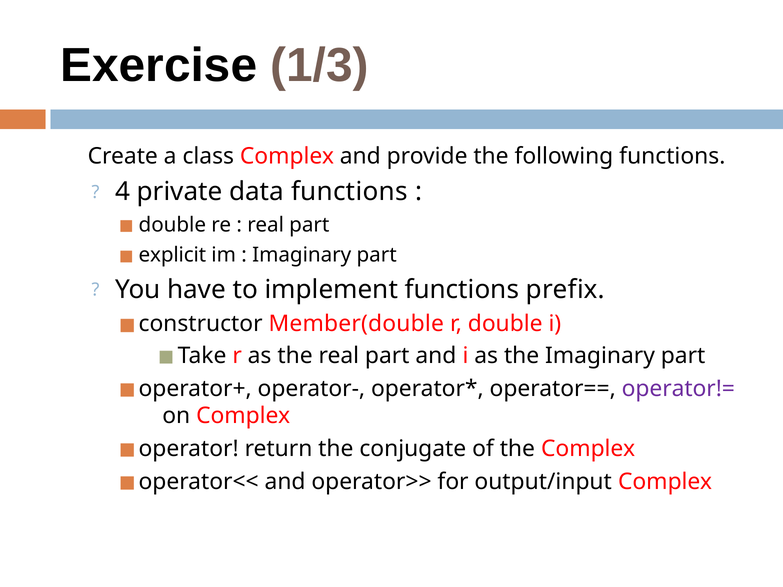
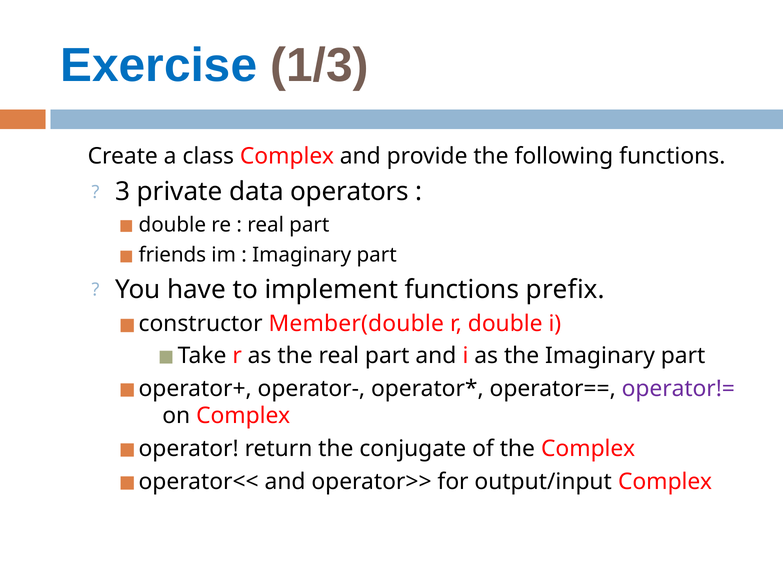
Exercise colour: black -> blue
4: 4 -> 3
data functions: functions -> operators
explicit: explicit -> friends
